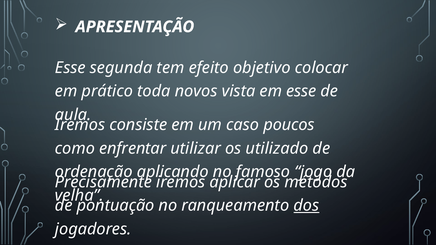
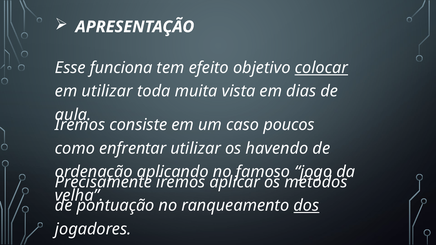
segunda: segunda -> funciona
colocar underline: none -> present
em prático: prático -> utilizar
novos: novos -> muita
em esse: esse -> dias
utilizado: utilizado -> havendo
